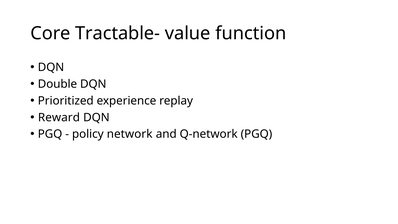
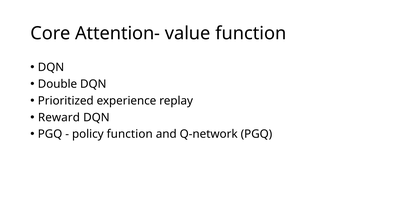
Tractable-: Tractable- -> Attention-
policy network: network -> function
